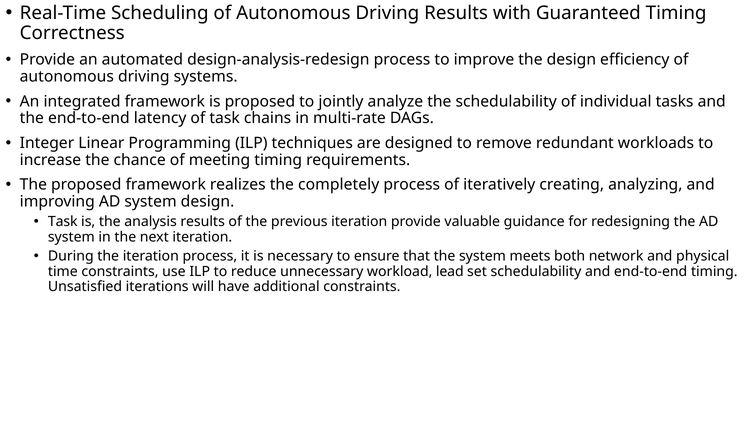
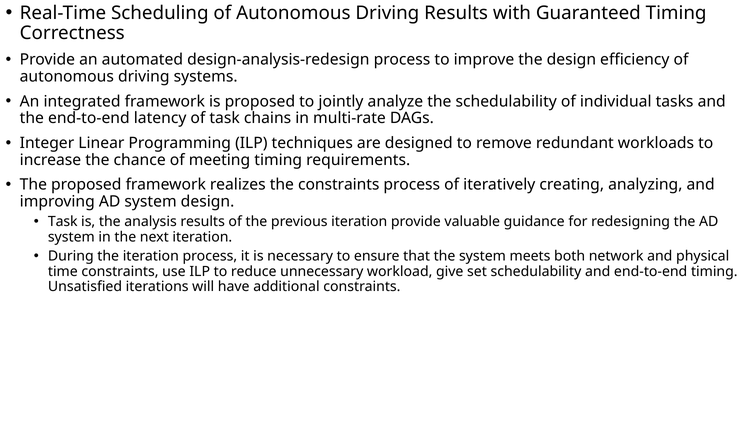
the completely: completely -> constraints
lead: lead -> give
